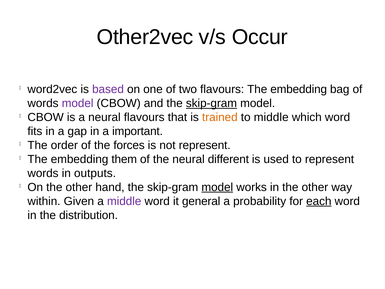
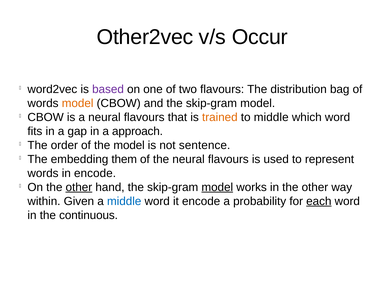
flavours The embedding: embedding -> distribution
model at (78, 103) colour: purple -> orange
skip-gram at (211, 103) underline: present -> none
important: important -> approach
the forces: forces -> model
not represent: represent -> sentence
the neural different: different -> flavours
in outputs: outputs -> encode
other at (79, 187) underline: none -> present
middle at (124, 201) colour: purple -> blue
it general: general -> encode
distribution: distribution -> continuous
